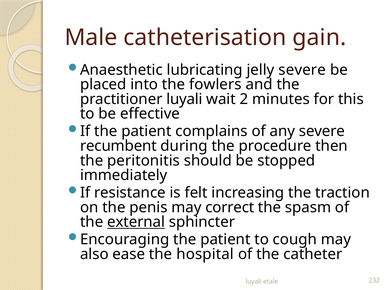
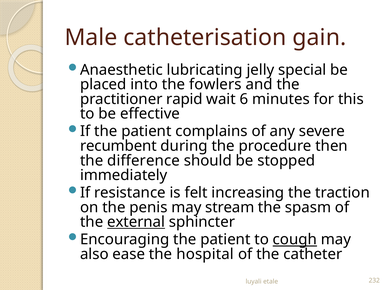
jelly severe: severe -> special
practitioner luyali: luyali -> rapid
2: 2 -> 6
peritonitis: peritonitis -> difference
correct: correct -> stream
cough underline: none -> present
